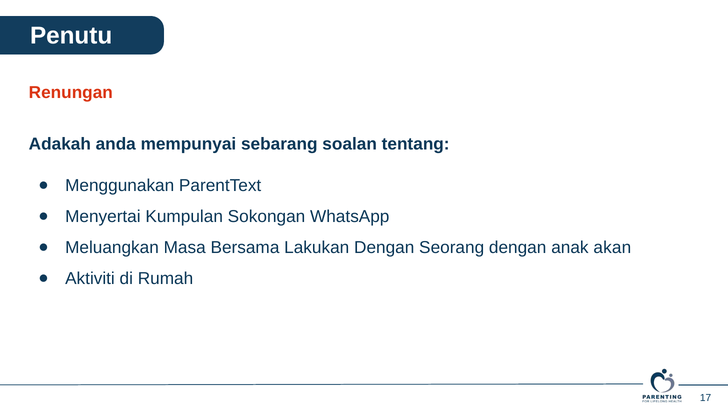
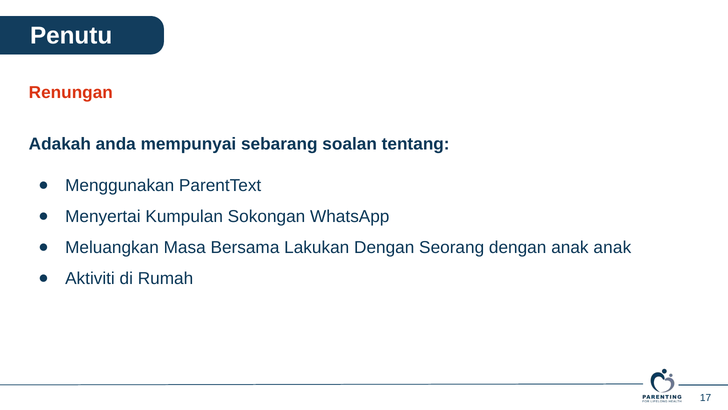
anak akan: akan -> anak
